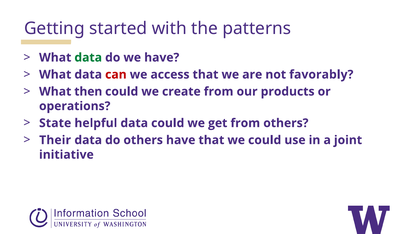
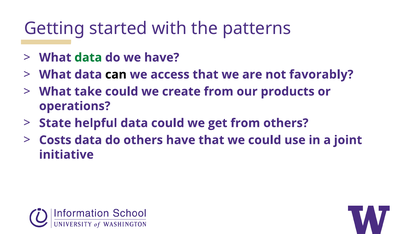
can colour: red -> black
then: then -> take
Their: Their -> Costs
